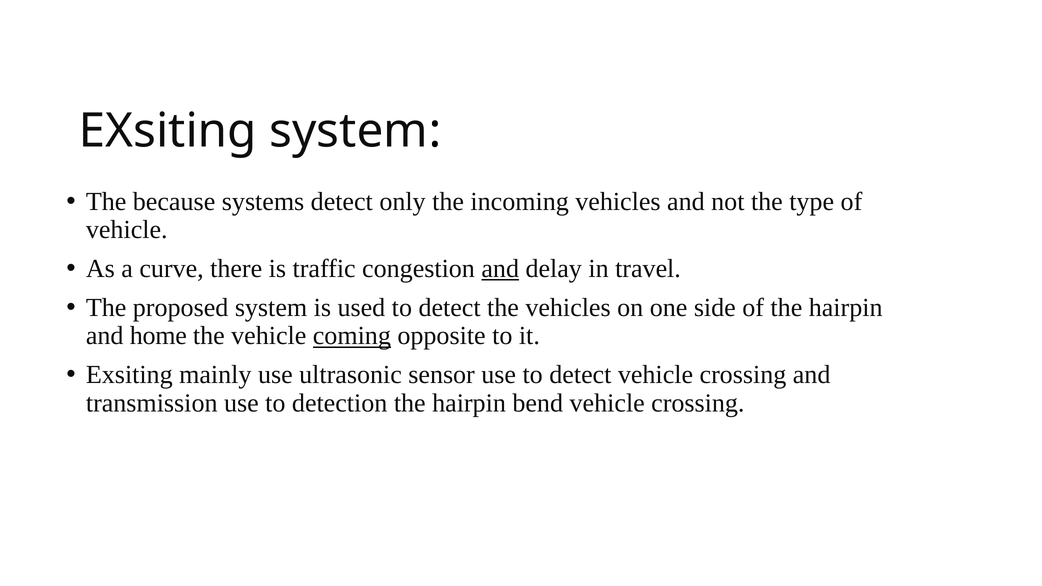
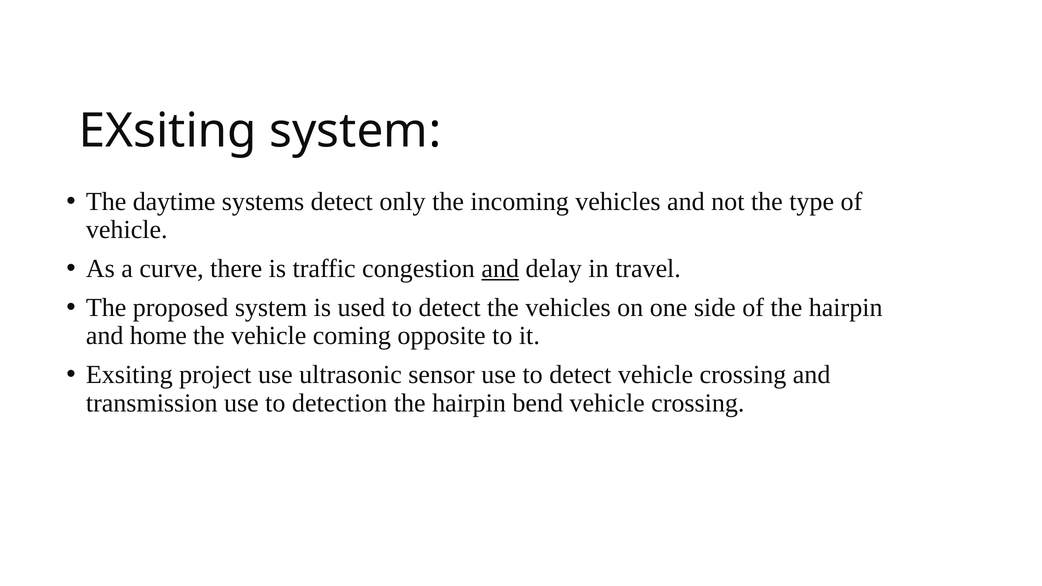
because: because -> daytime
coming underline: present -> none
mainly: mainly -> project
